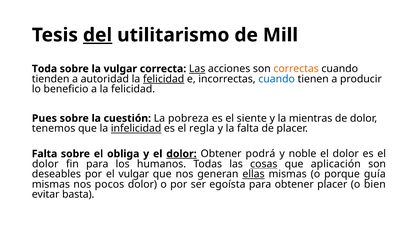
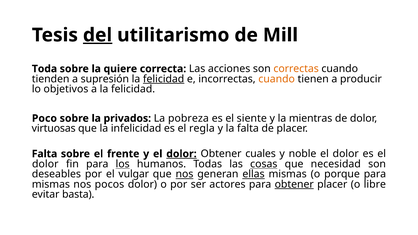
la vulgar: vulgar -> quiere
Las at (197, 69) underline: present -> none
autoridad: autoridad -> supresión
cuando at (277, 79) colour: blue -> orange
beneficio: beneficio -> objetivos
Pues: Pues -> Poco
cuestión: cuestión -> privados
tenemos: tenemos -> virtuosas
infelicidad underline: present -> none
obliga: obliga -> frente
podrá: podrá -> cuales
los underline: none -> present
aplicación: aplicación -> necesidad
nos at (184, 174) underline: none -> present
porque guía: guía -> para
egoísta: egoísta -> actores
obtener at (294, 184) underline: none -> present
bien: bien -> libre
